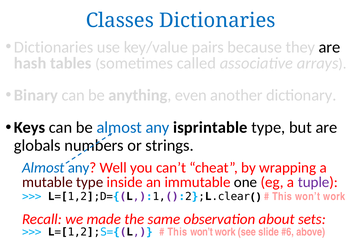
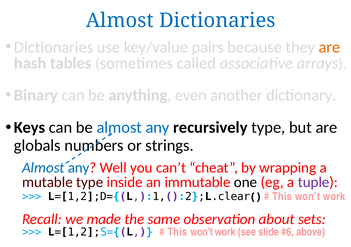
Classes at (120, 21): Classes -> Almost
are at (329, 47) colour: black -> orange
isprintable: isprintable -> recursively
